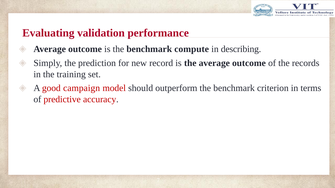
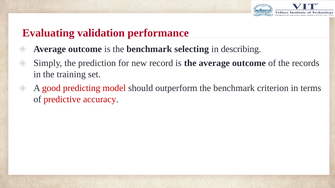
compute: compute -> selecting
campaign: campaign -> predicting
